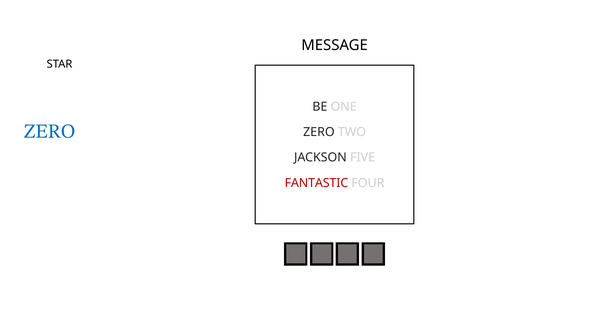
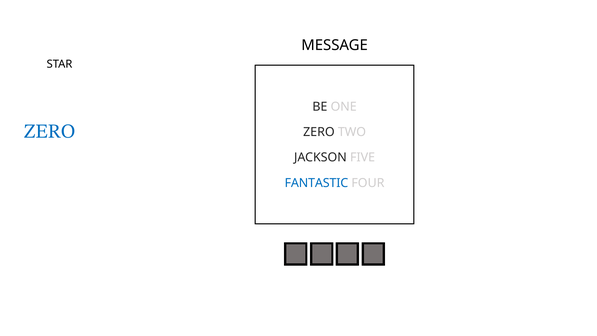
FANTASTIC colour: red -> blue
